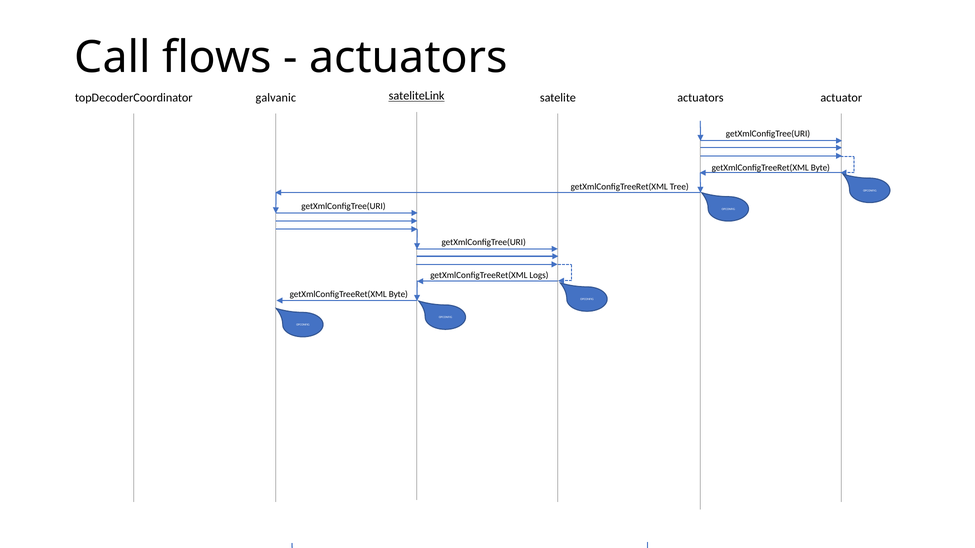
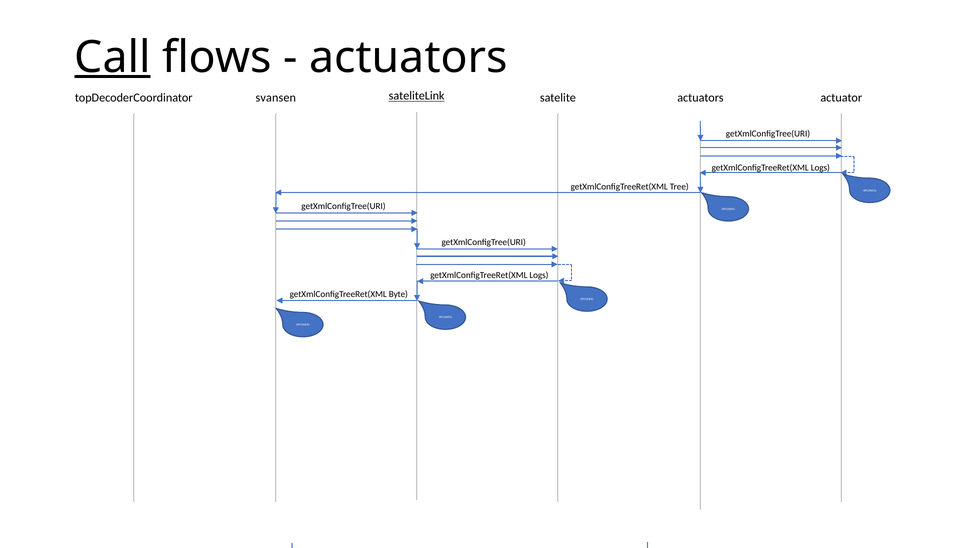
Call underline: none -> present
galvanic: galvanic -> svansen
Byte at (820, 168): Byte -> Logs
